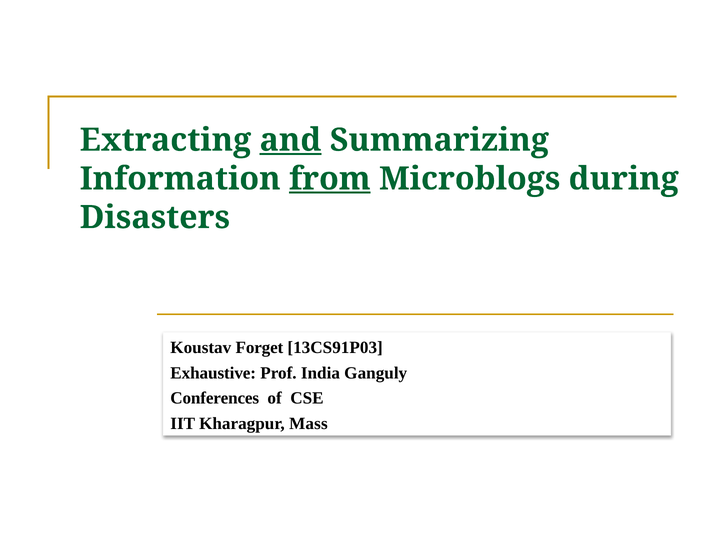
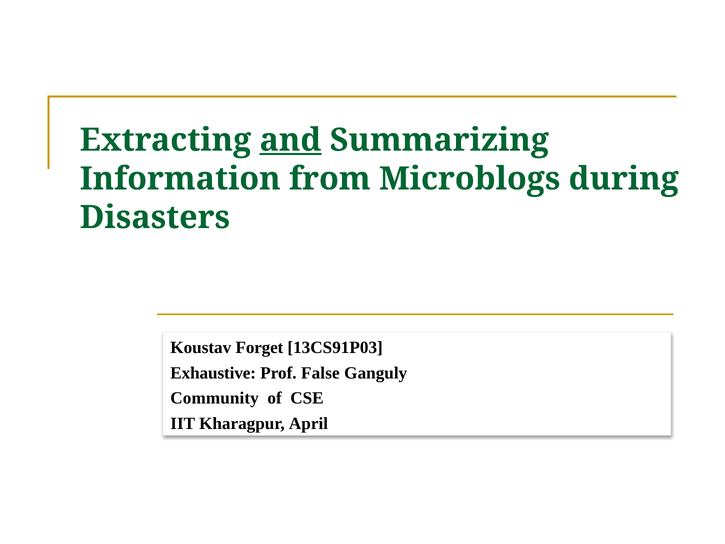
from underline: present -> none
India: India -> False
Conferences: Conferences -> Community
Mass: Mass -> April
